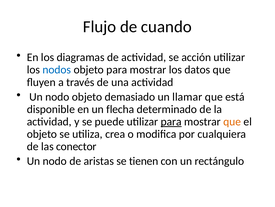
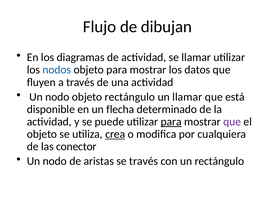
cuando: cuando -> dibujan
se acción: acción -> llamar
objeto demasiado: demasiado -> rectángulo
que at (232, 121) colour: orange -> purple
crea underline: none -> present
se tienen: tienen -> través
